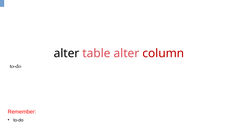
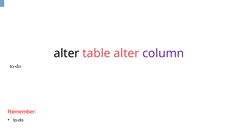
column colour: red -> purple
